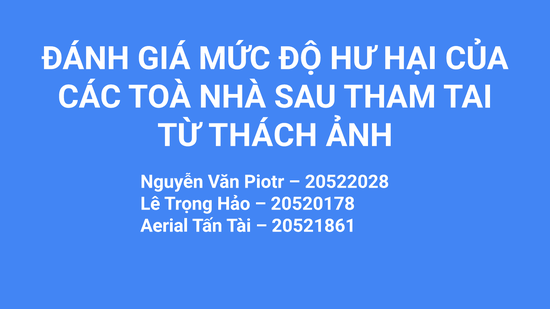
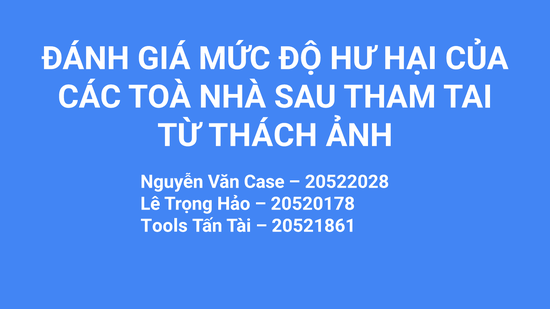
Piotr: Piotr -> Case
Aerial: Aerial -> Tools
